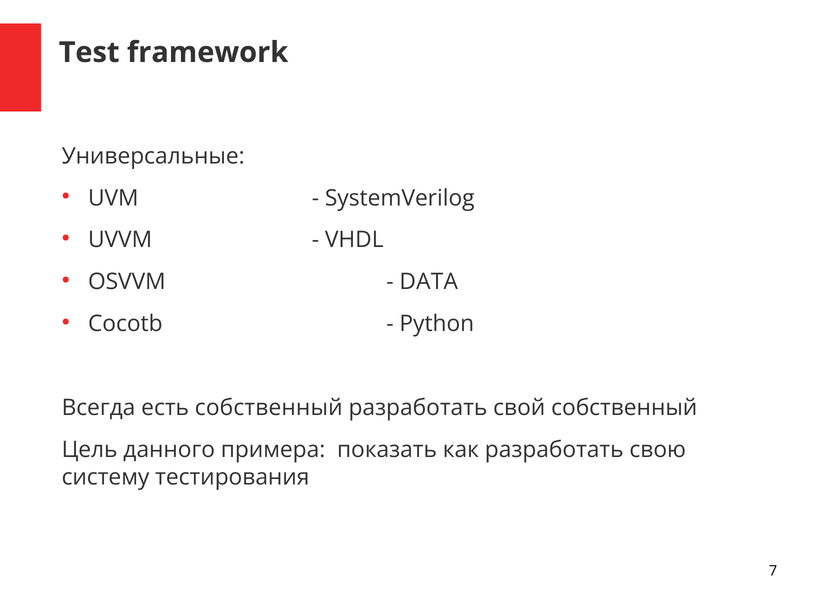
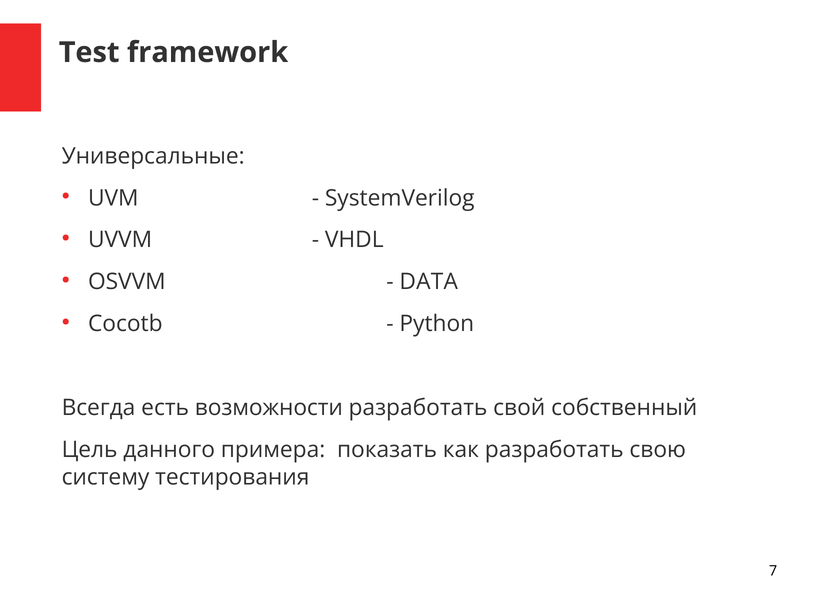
есть собственный: собственный -> возможности
